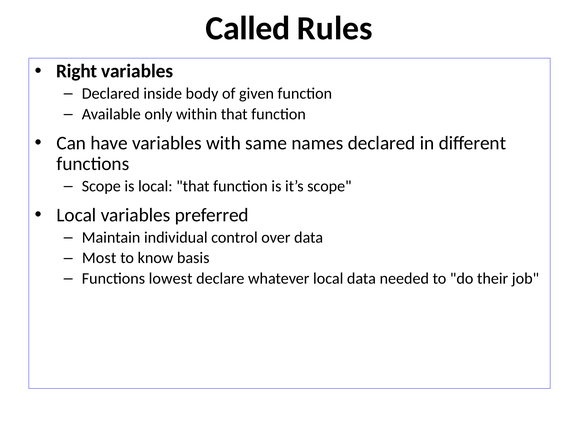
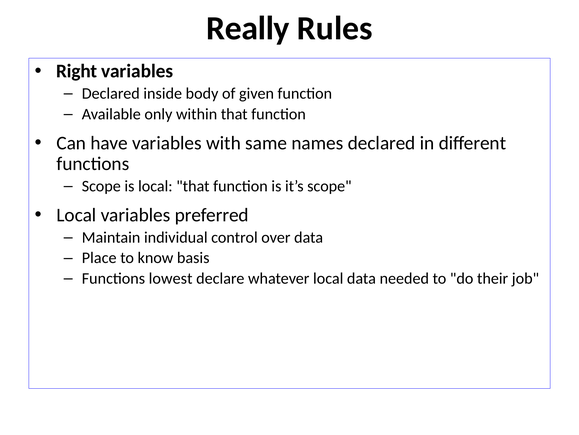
Called: Called -> Really
Most: Most -> Place
